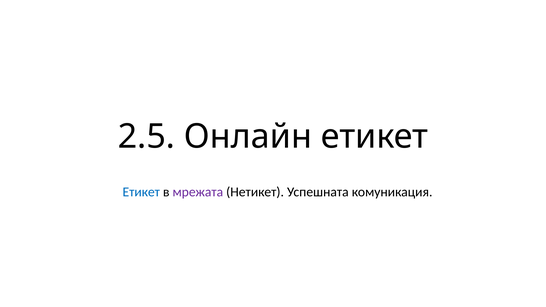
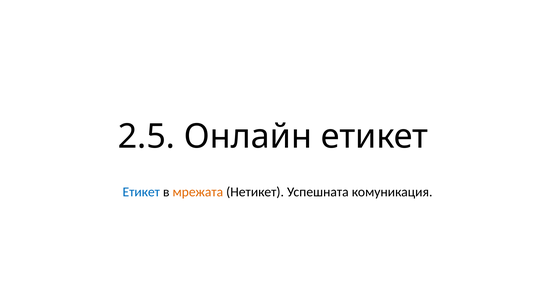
мрежата colour: purple -> orange
